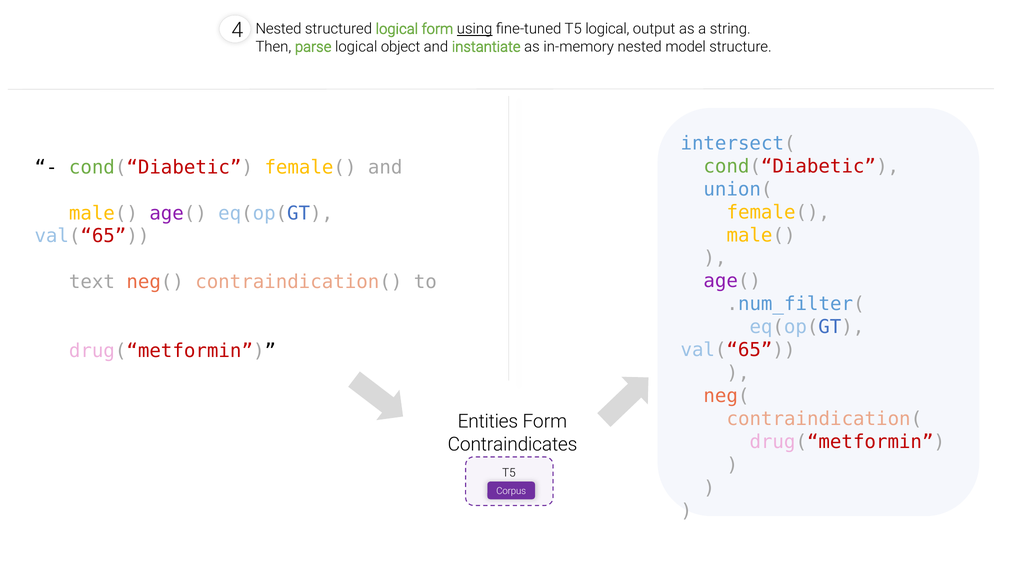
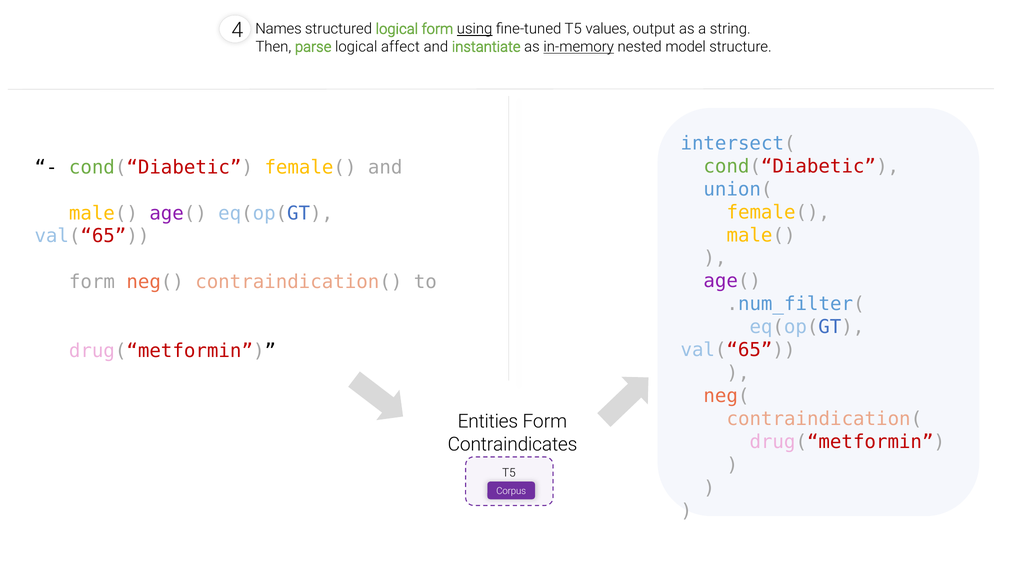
4 Nested: Nested -> Names
T5 logical: logical -> values
object: object -> affect
in-memory underline: none -> present
text at (92, 282): text -> form
